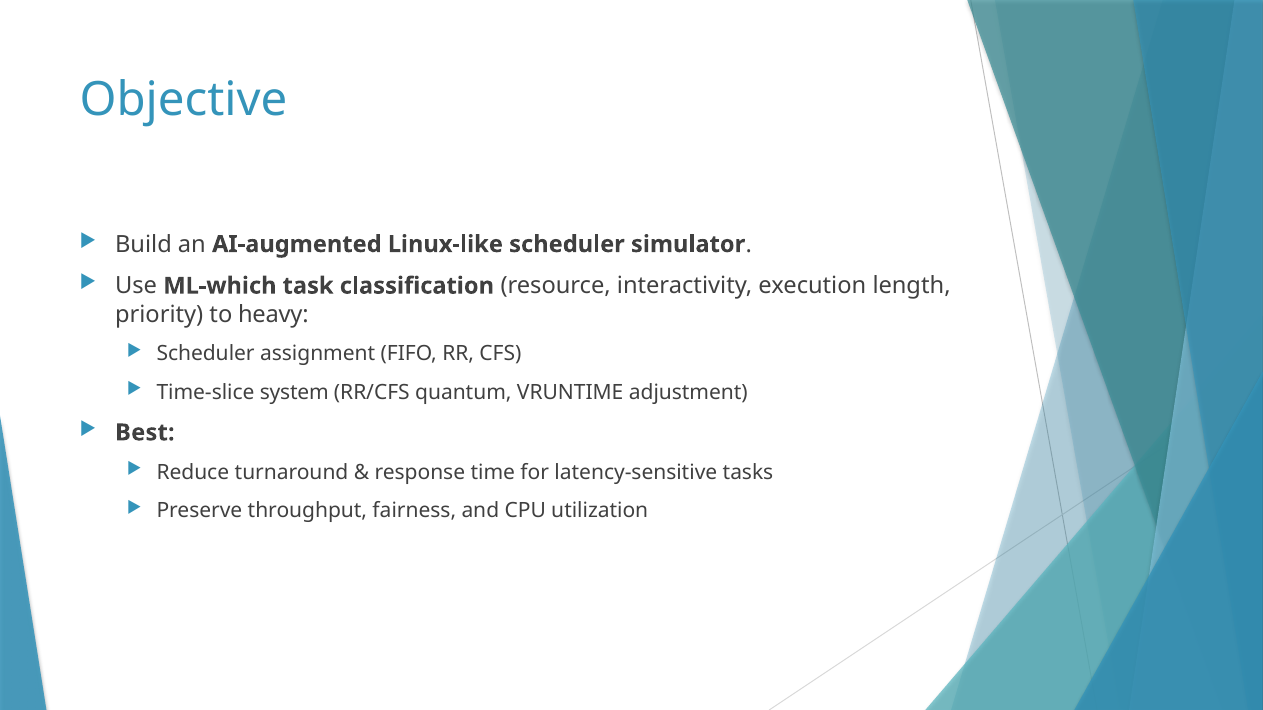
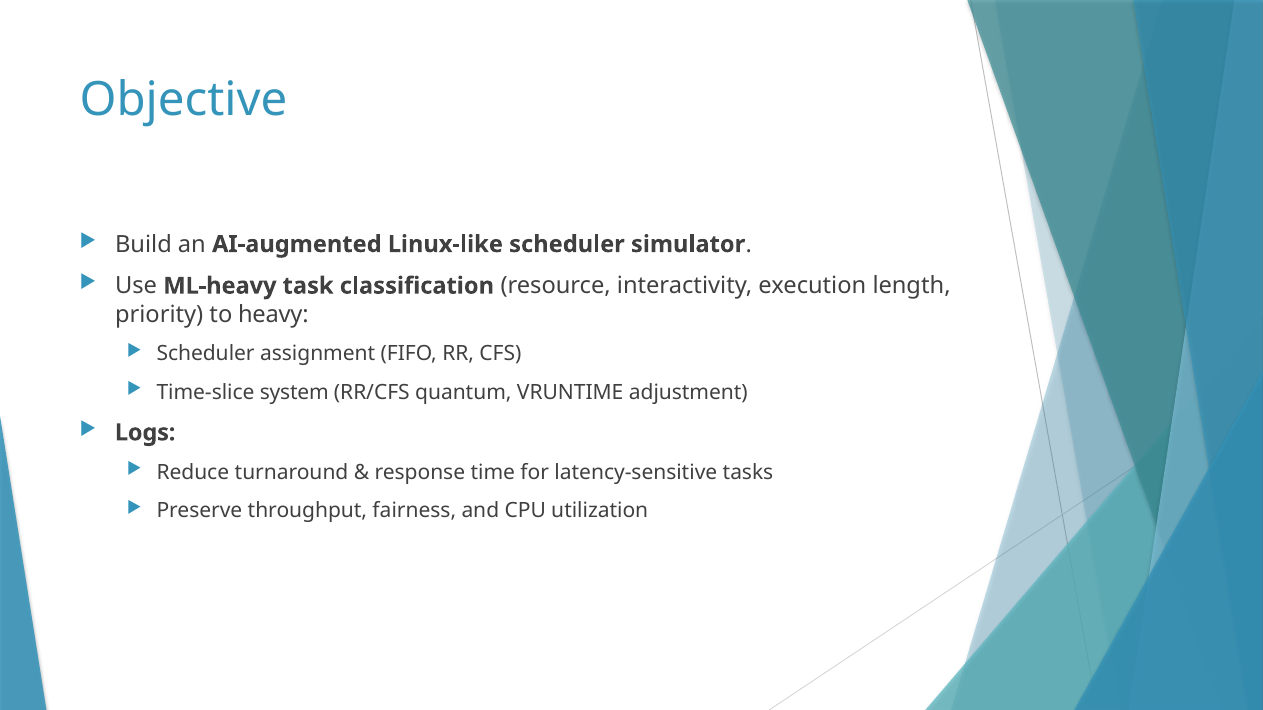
ML-which: ML-which -> ML-heavy
Best: Best -> Logs
